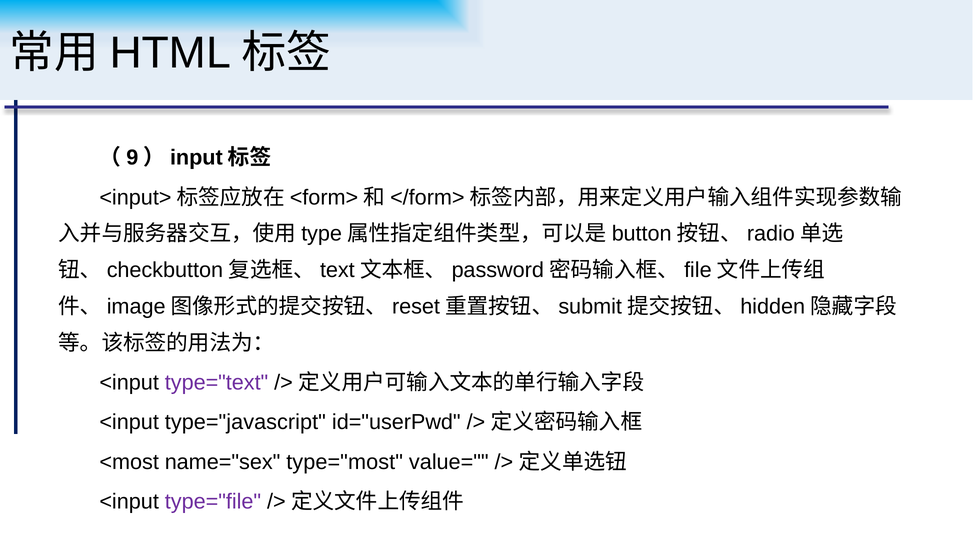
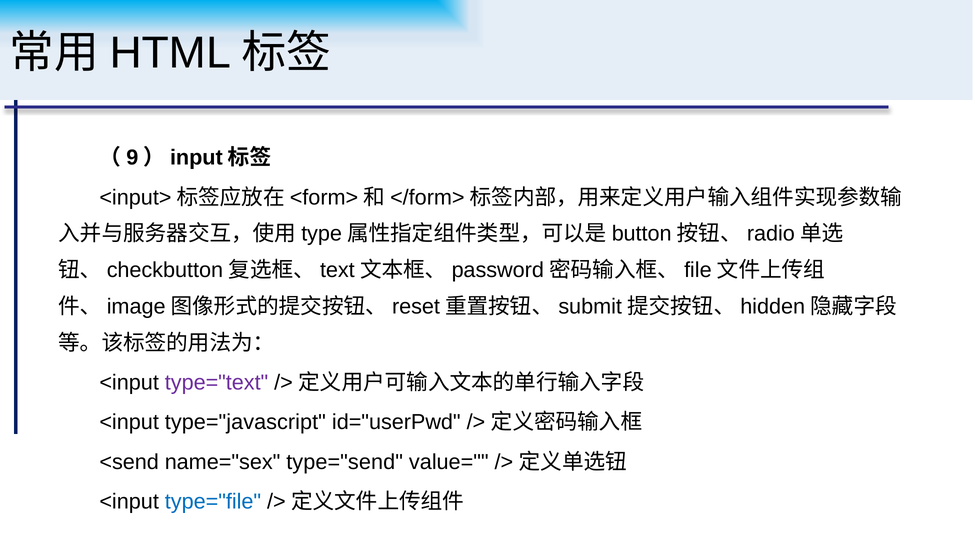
<most: <most -> <send
type="most: type="most -> type="send
type="file colour: purple -> blue
